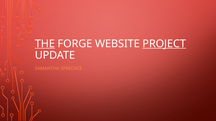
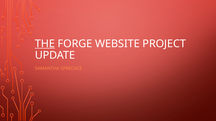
PROJECT underline: present -> none
